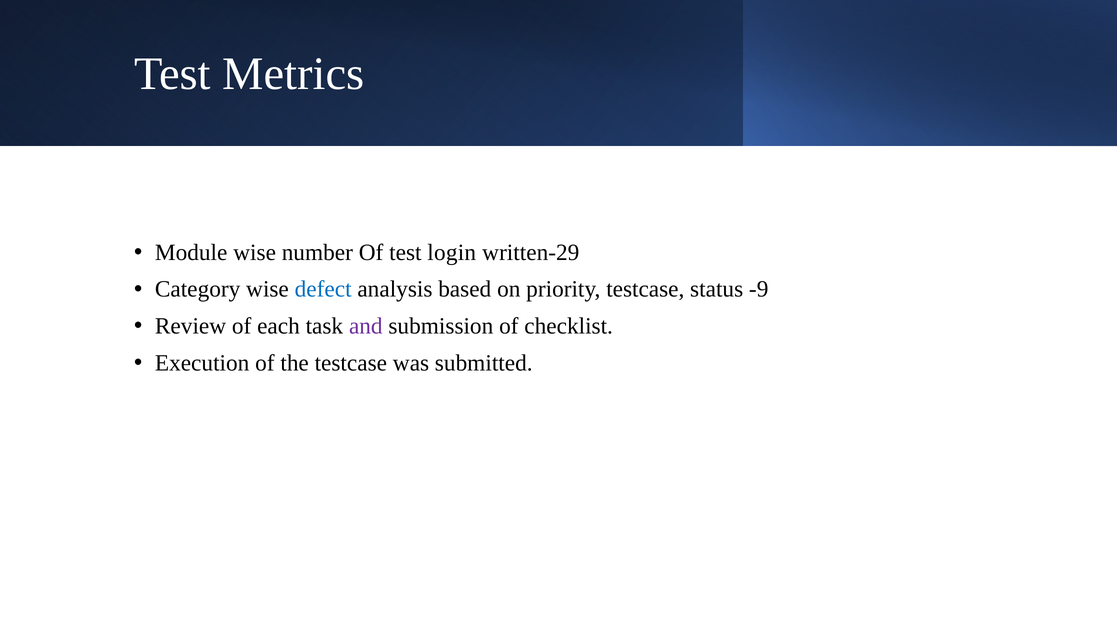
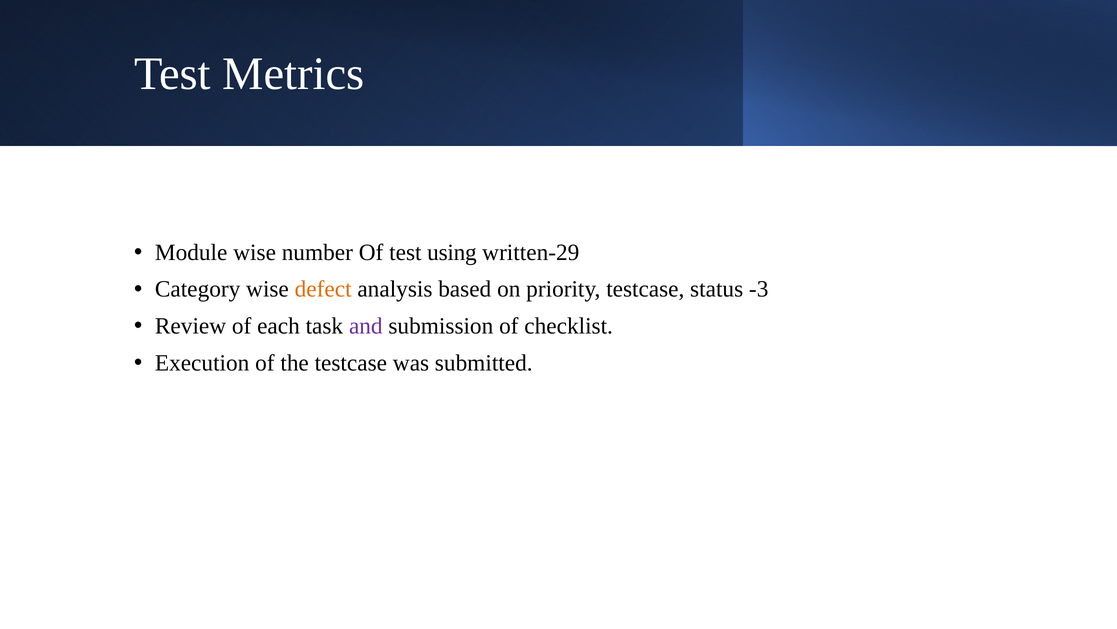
login: login -> using
defect colour: blue -> orange
-9: -9 -> -3
